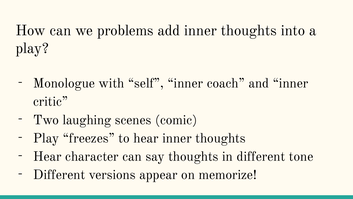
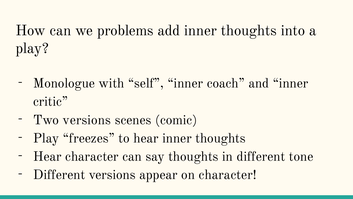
Two laughing: laughing -> versions
on memorize: memorize -> character
